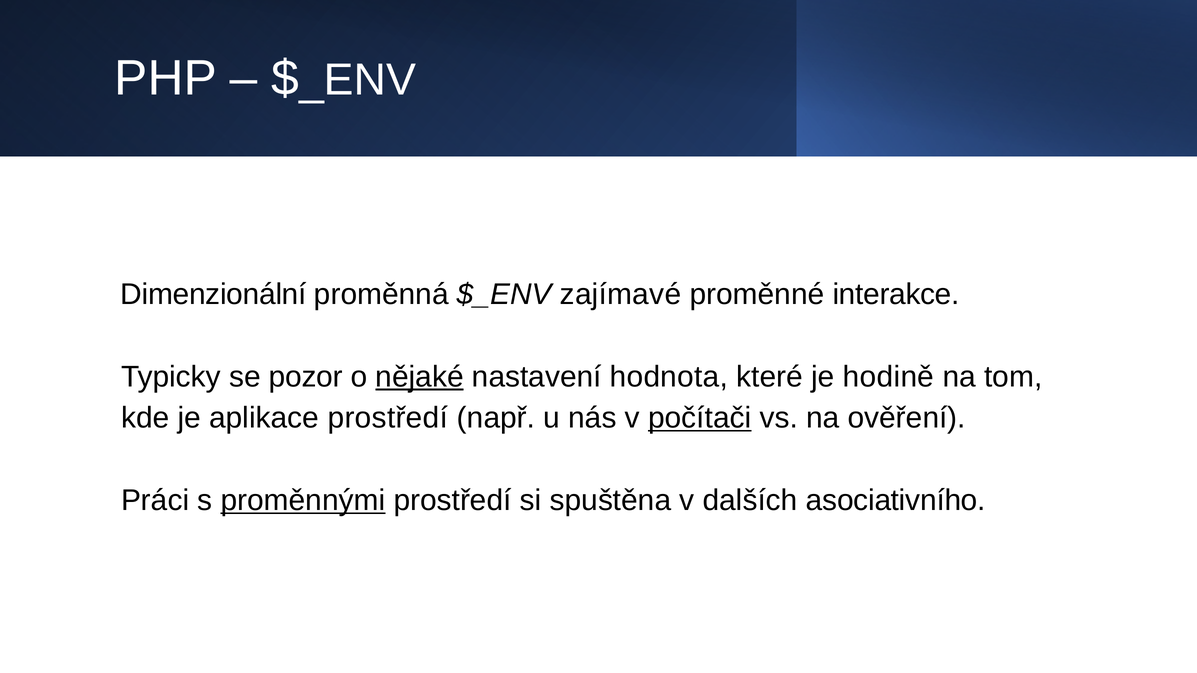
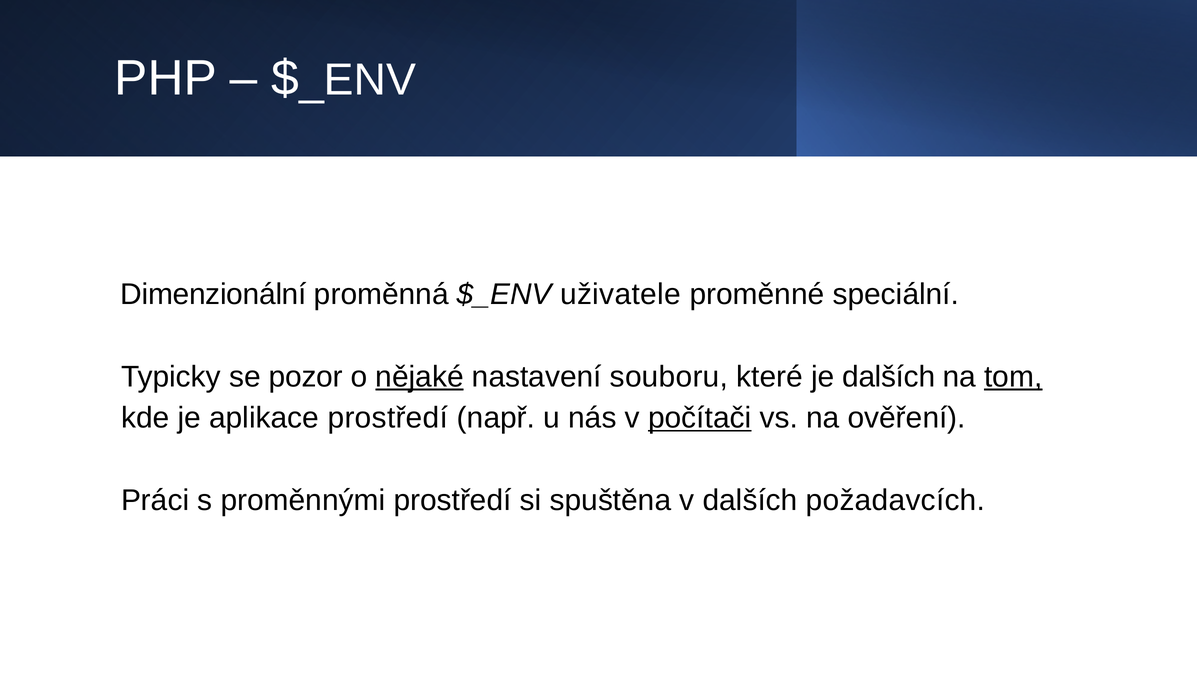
zajímavé: zajímavé -> uživatele
interakce: interakce -> speciální
hodnota: hodnota -> souboru
je hodině: hodině -> dalších
tom underline: none -> present
proměnnými underline: present -> none
asociativního: asociativního -> požadavcích
